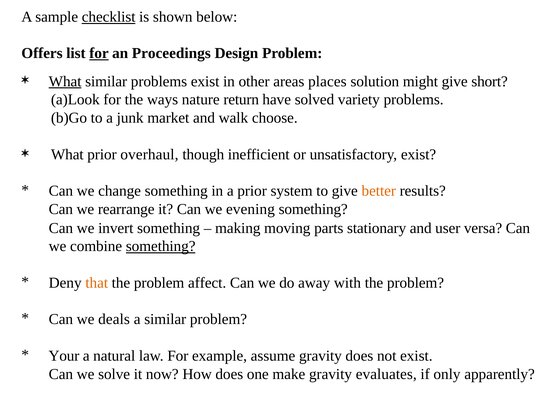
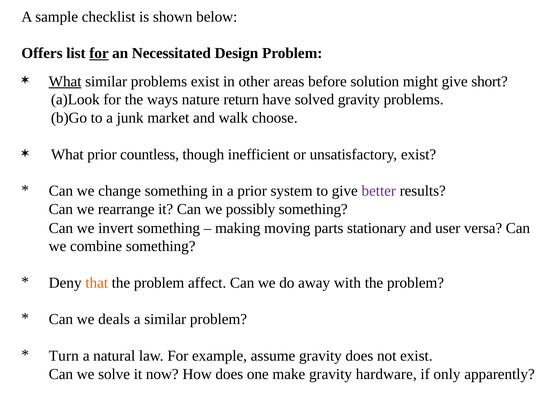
checklist underline: present -> none
Proceedings: Proceedings -> Necessitated
places: places -> before
solved variety: variety -> gravity
overhaul: overhaul -> countless
better colour: orange -> purple
evening: evening -> possibly
something at (161, 247) underline: present -> none
Your: Your -> Turn
evaluates: evaluates -> hardware
